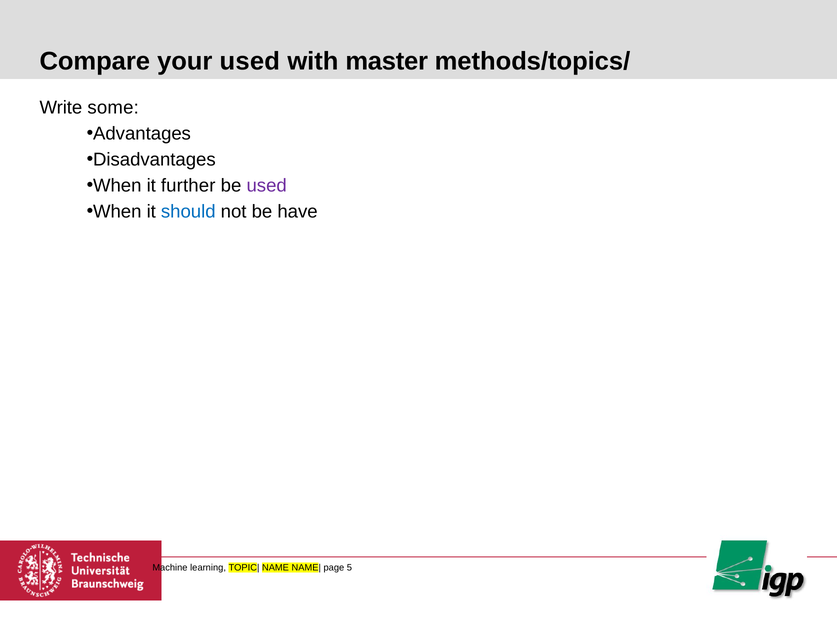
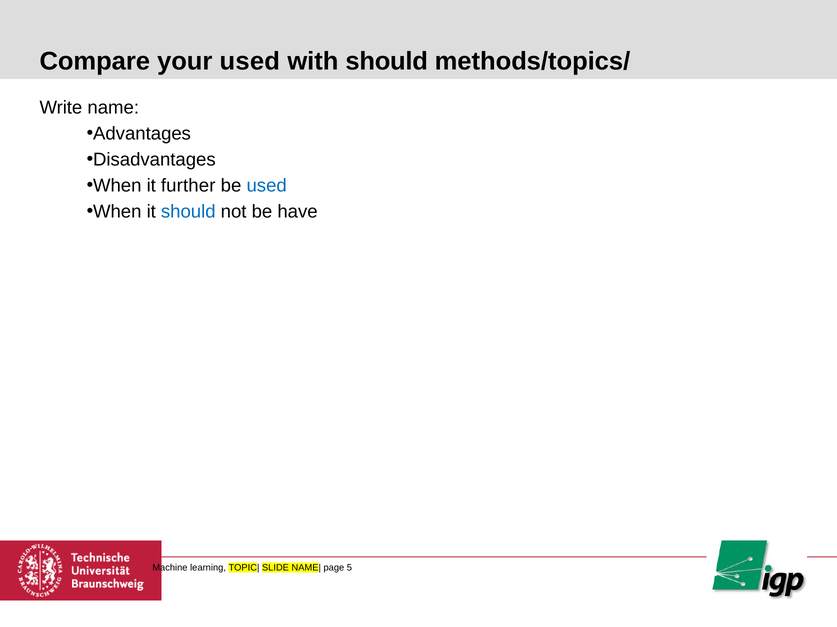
with master: master -> should
some: some -> name
used at (267, 186) colour: purple -> blue
NAME: NAME -> SLIDE
